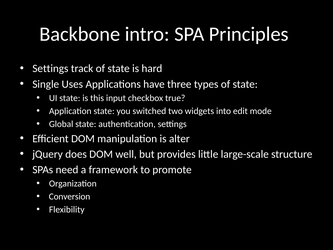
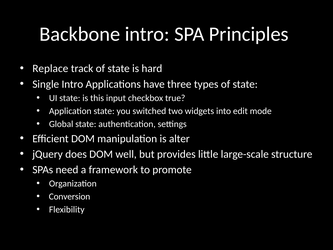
Settings at (50, 68): Settings -> Replace
Single Uses: Uses -> Intro
